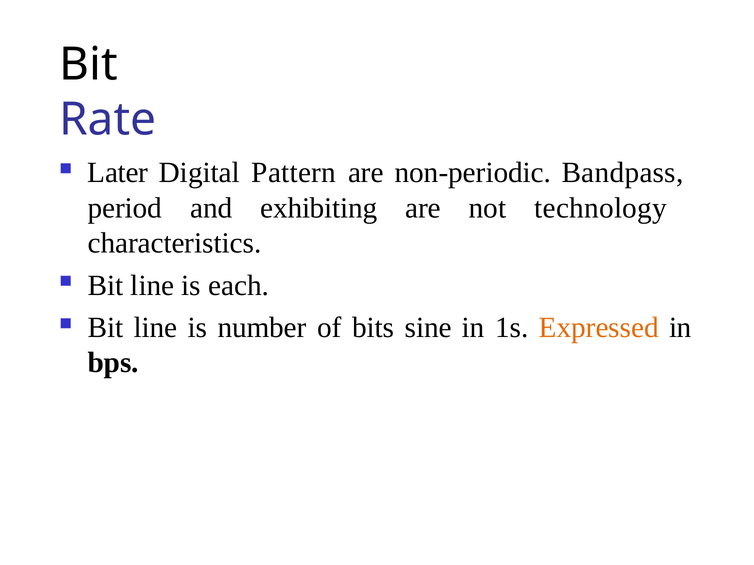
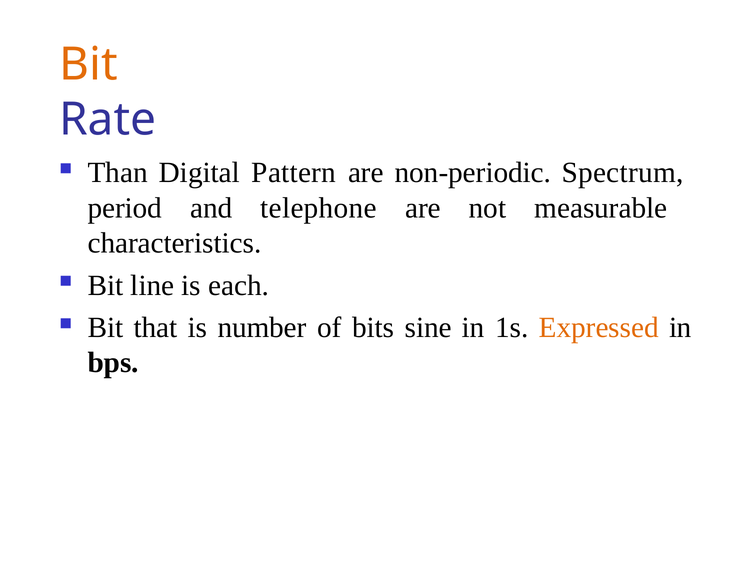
Bit at (89, 65) colour: black -> orange
Later: Later -> Than
Bandpass: Bandpass -> Spectrum
exhibiting: exhibiting -> telephone
technology: technology -> measurable
line at (155, 328): line -> that
